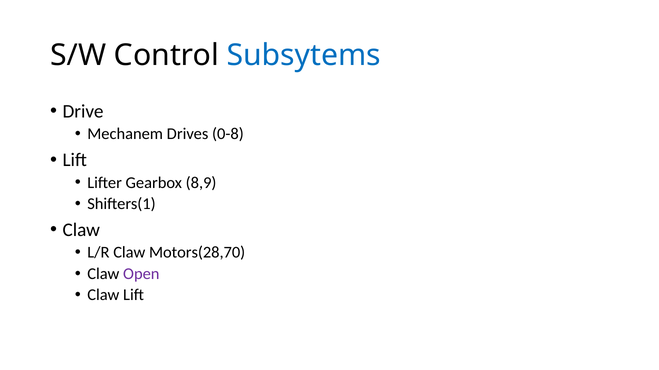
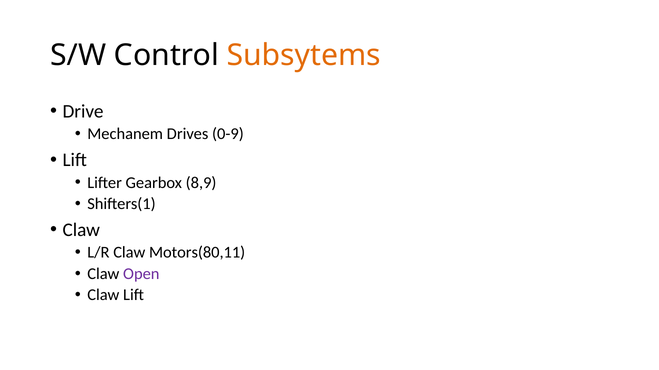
Subsytems colour: blue -> orange
0-8: 0-8 -> 0-9
Motors(28,70: Motors(28,70 -> Motors(80,11
